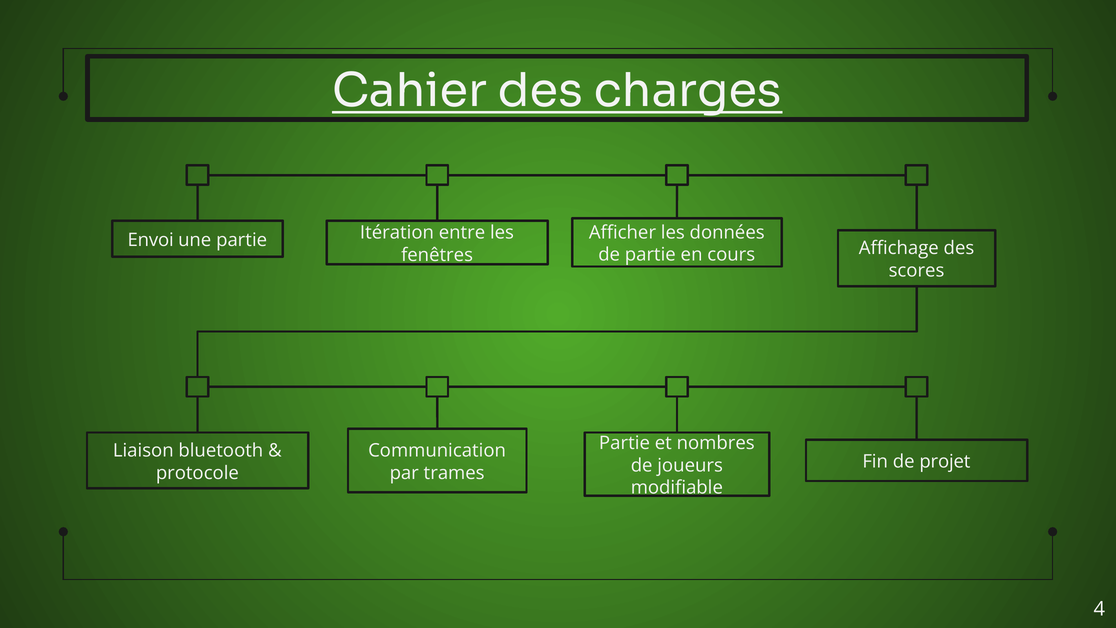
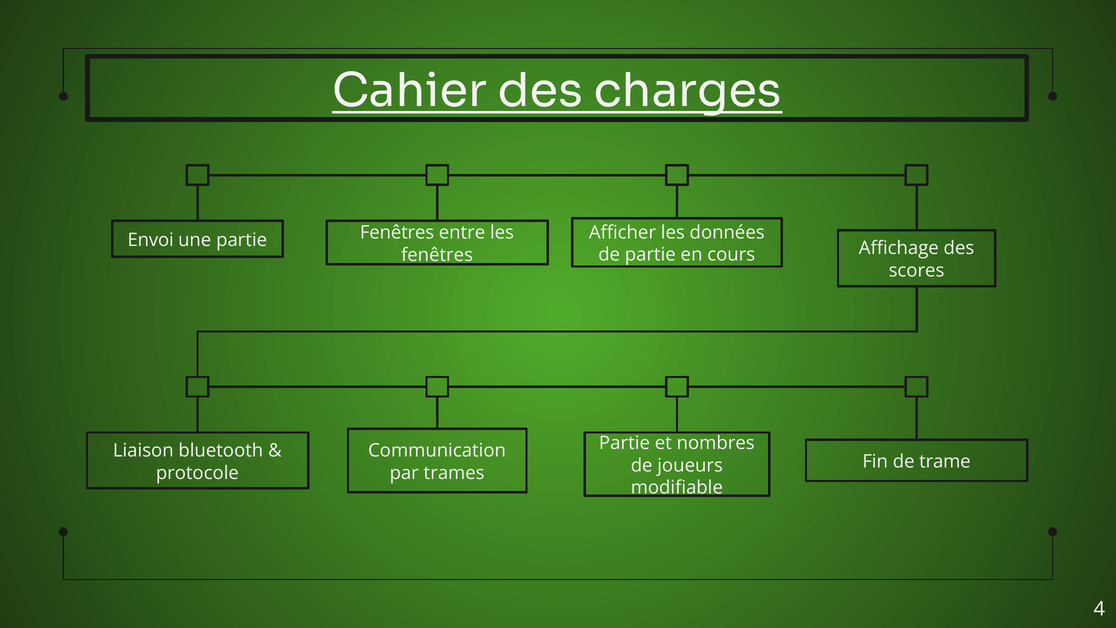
partie Itération: Itération -> Fenêtres
projet: projet -> trame
